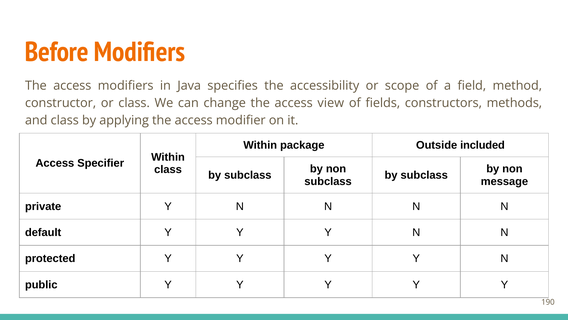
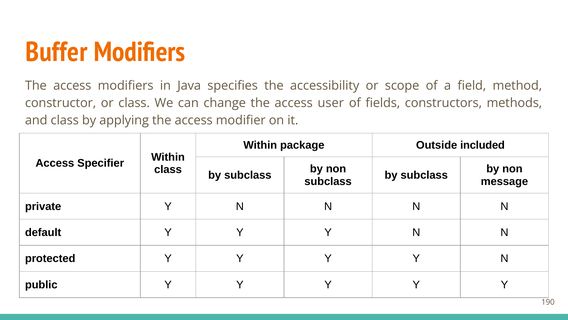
Before: Before -> Buffer
view: view -> user
